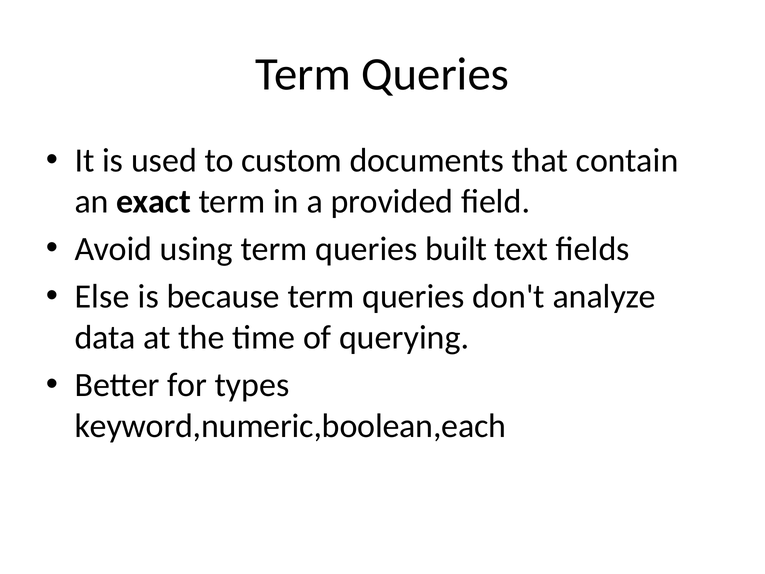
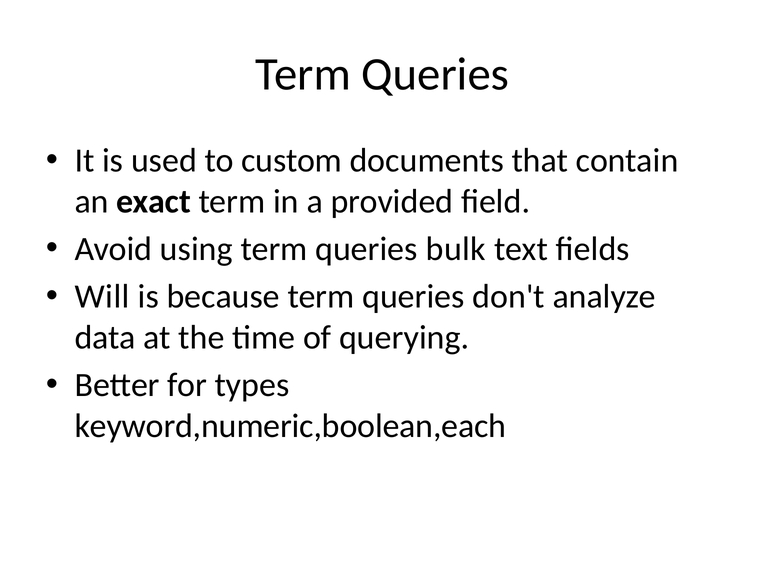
built: built -> bulk
Else: Else -> Will
